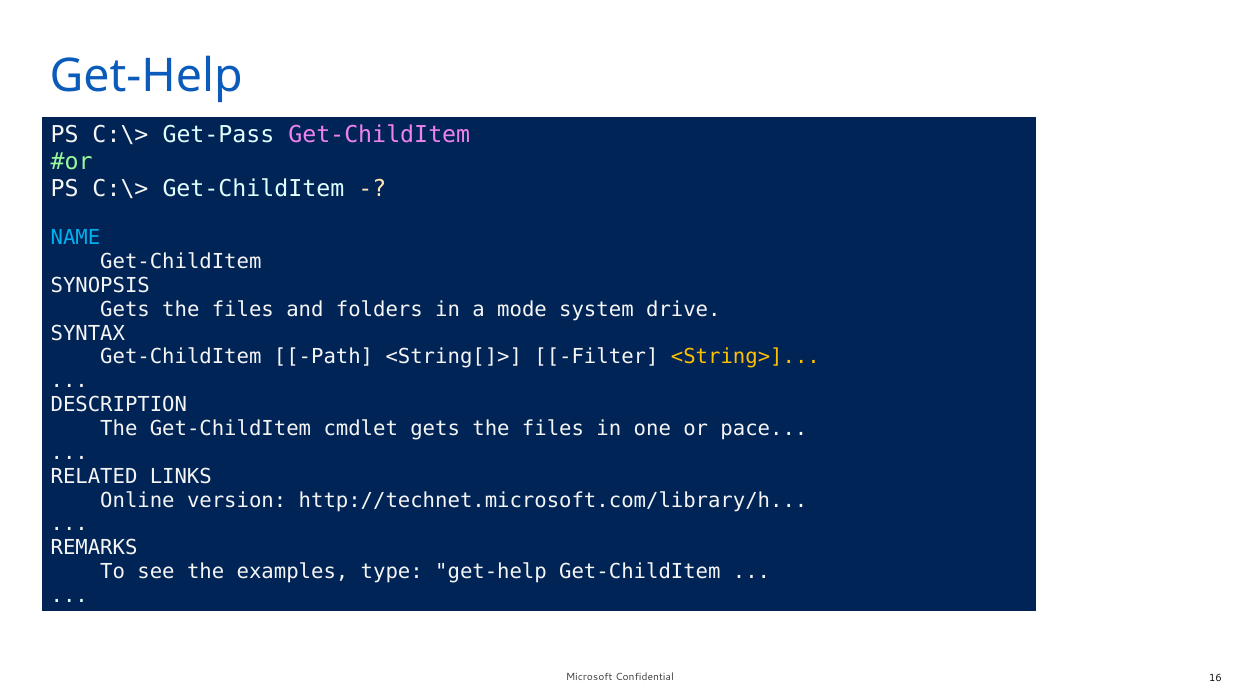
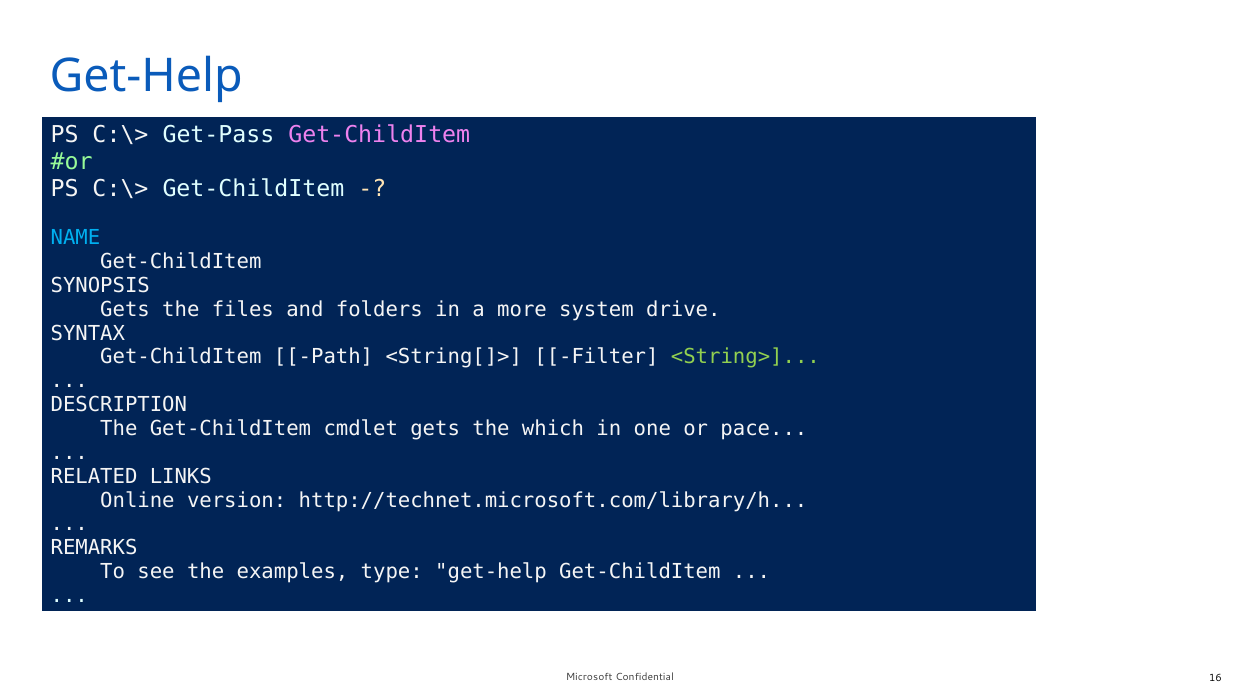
mode: mode -> more
<String> colour: yellow -> light green
cmdlet gets the files: files -> which
